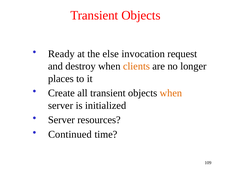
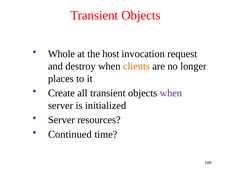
Ready: Ready -> Whole
else: else -> host
when at (171, 93) colour: orange -> purple
